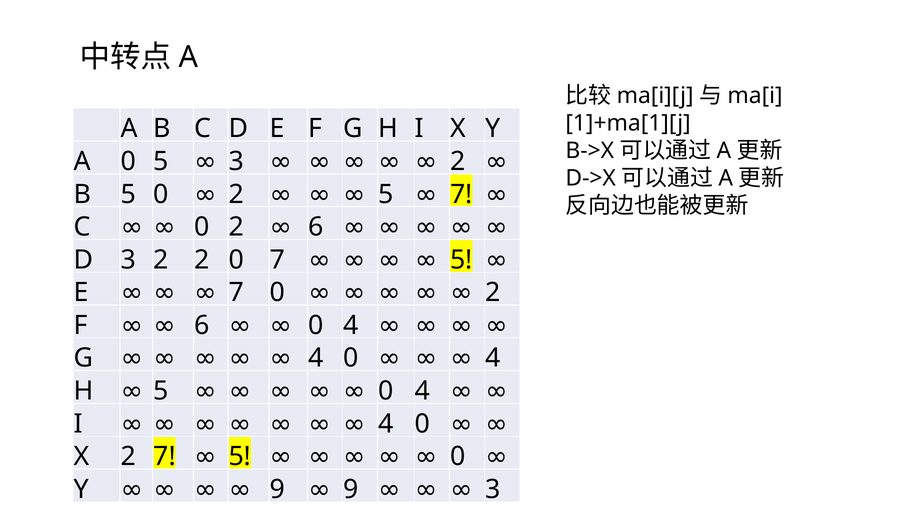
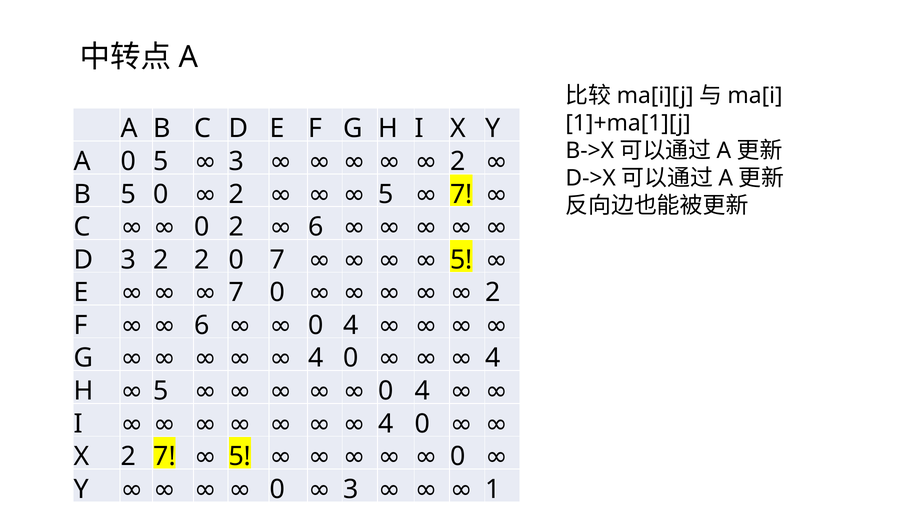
9 at (277, 489): 9 -> 0
9 at (351, 489): 9 -> 3
3 at (493, 489): 3 -> 1
